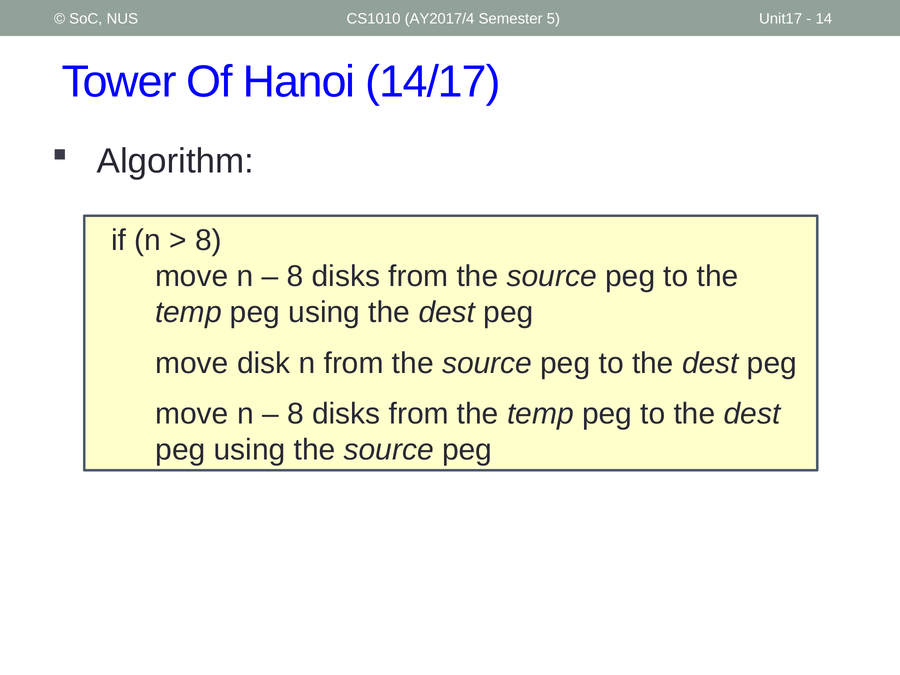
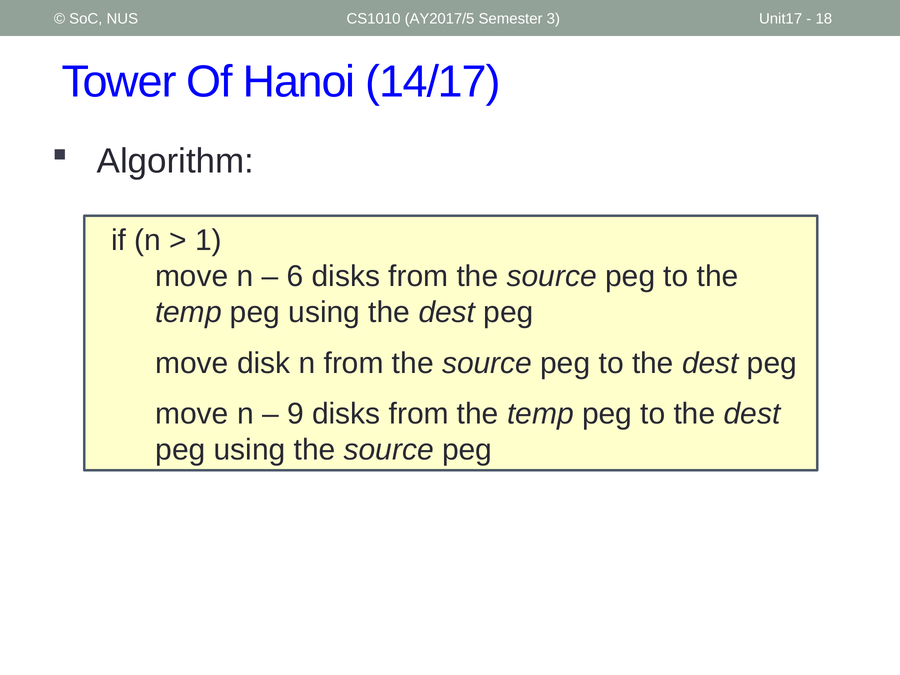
AY2017/4: AY2017/4 -> AY2017/5
5: 5 -> 3
14: 14 -> 18
8 at (208, 240): 8 -> 1
8 at (295, 276): 8 -> 6
8 at (295, 414): 8 -> 9
